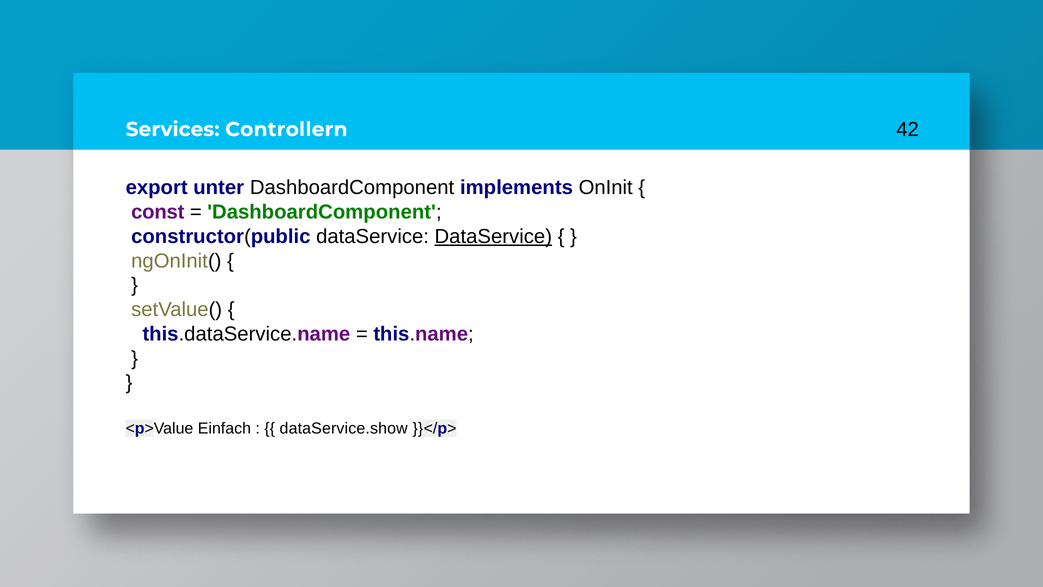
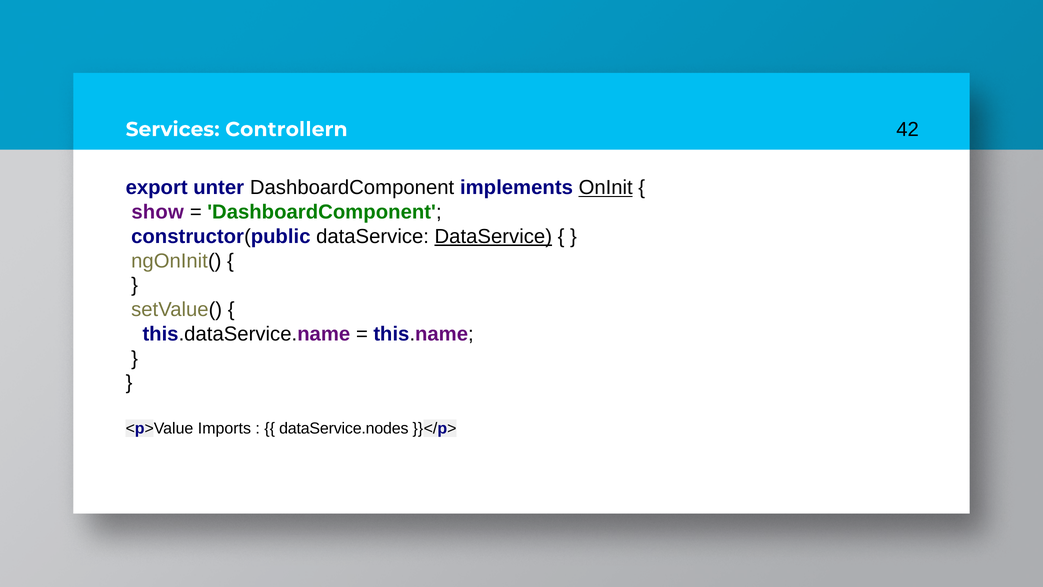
OnInit underline: none -> present
const: const -> show
Einfach: Einfach -> Imports
dataService.show: dataService.show -> dataService.nodes
